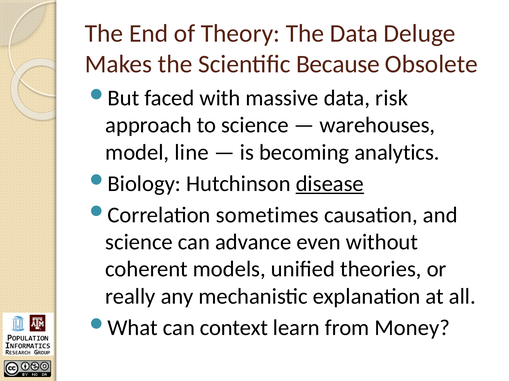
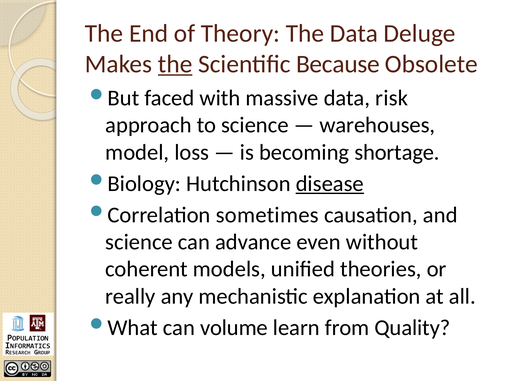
the at (175, 64) underline: none -> present
line: line -> loss
analytics: analytics -> shortage
context: context -> volume
Money: Money -> Quality
